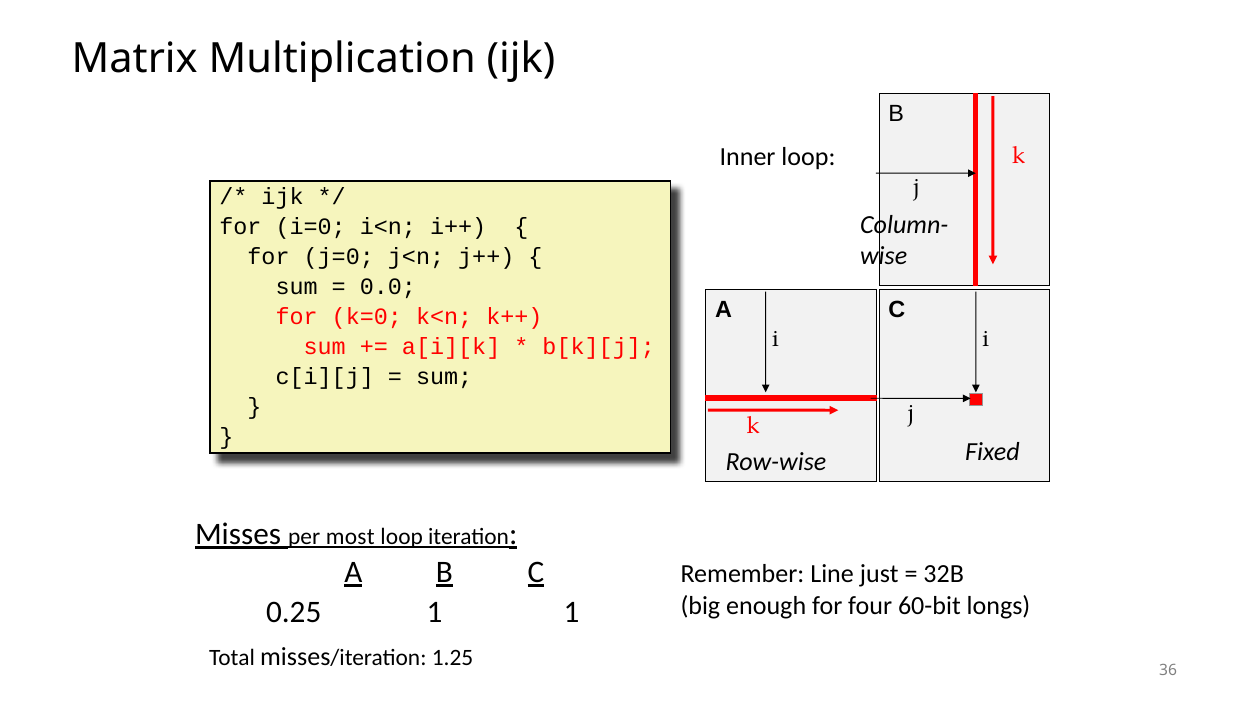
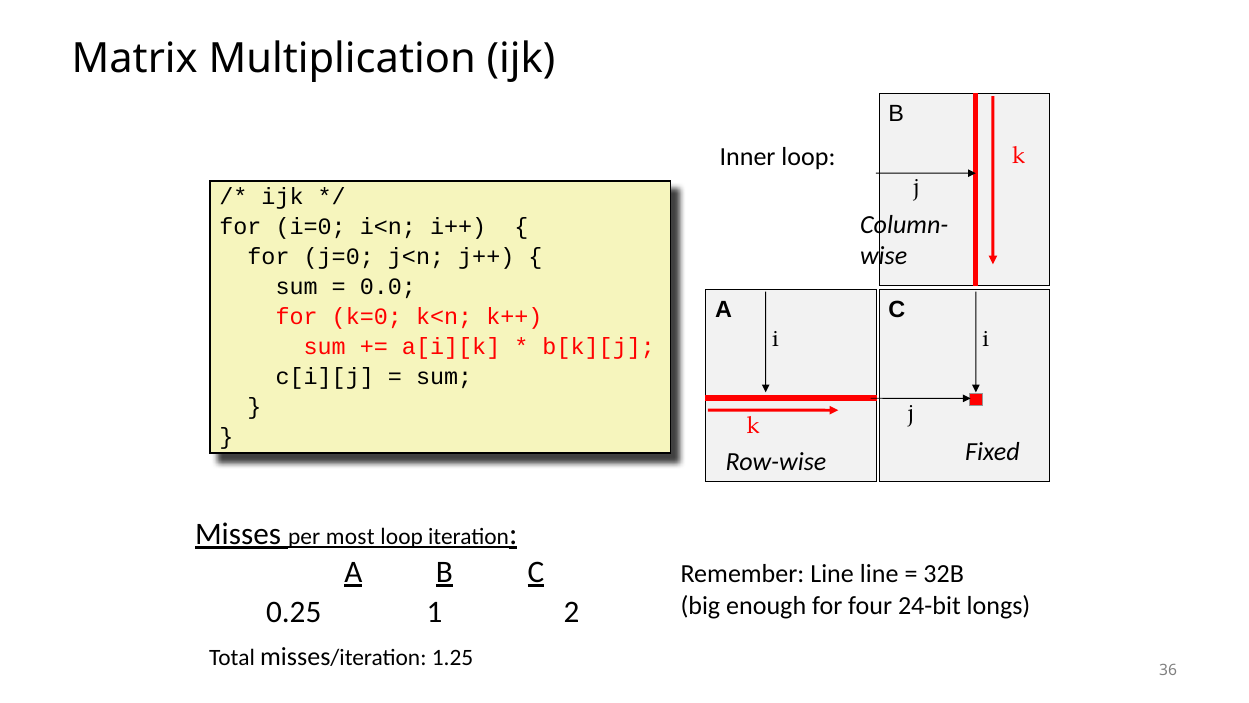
Line just: just -> line
60-bit: 60-bit -> 24-bit
1 1: 1 -> 2
